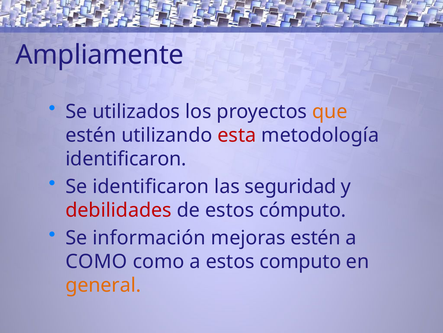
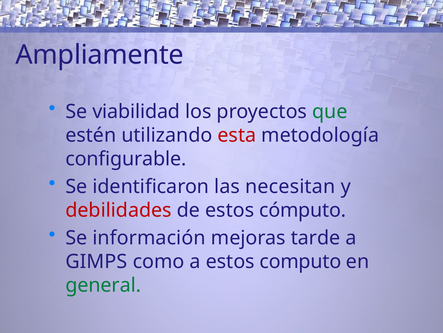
utilizados: utilizados -> viabilidad
que colour: orange -> green
identificaron at (126, 159): identificaron -> configurable
seguridad: seguridad -> necesitan
mejoras estén: estén -> tarde
COMO at (96, 261): COMO -> GIMPS
general colour: orange -> green
